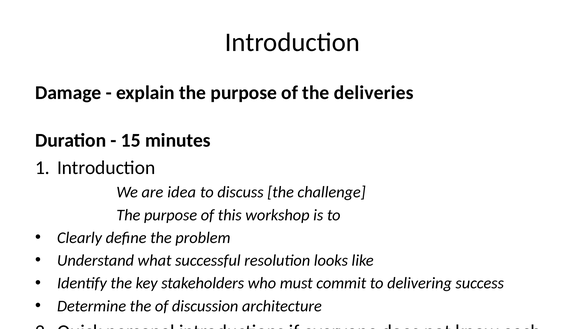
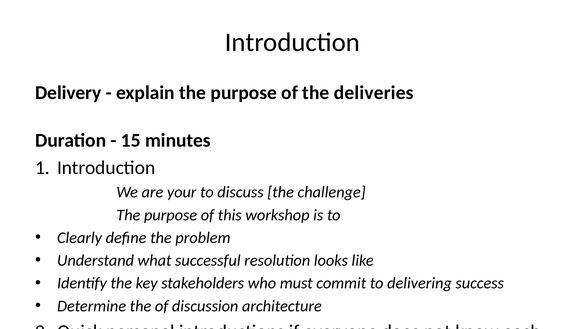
Damage: Damage -> Delivery
idea: idea -> your
